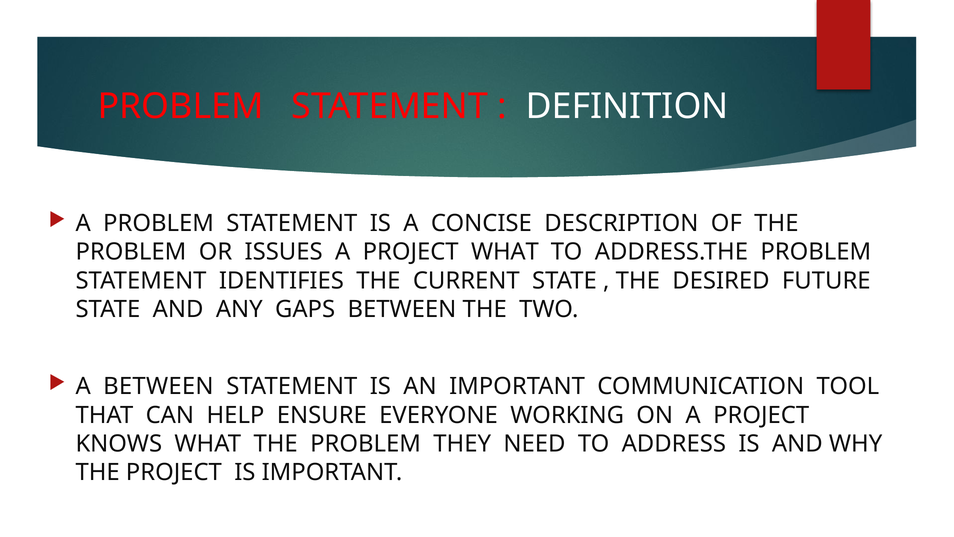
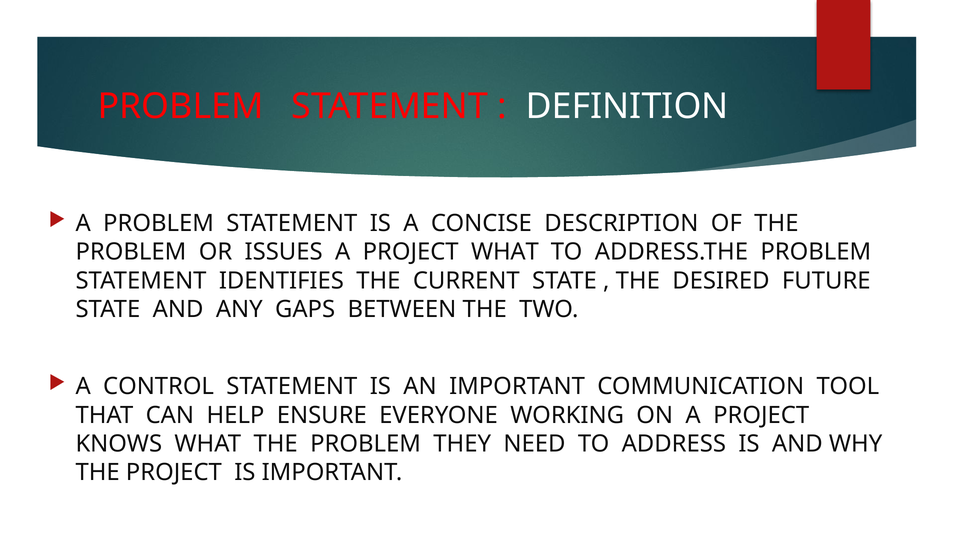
A BETWEEN: BETWEEN -> CONTROL
